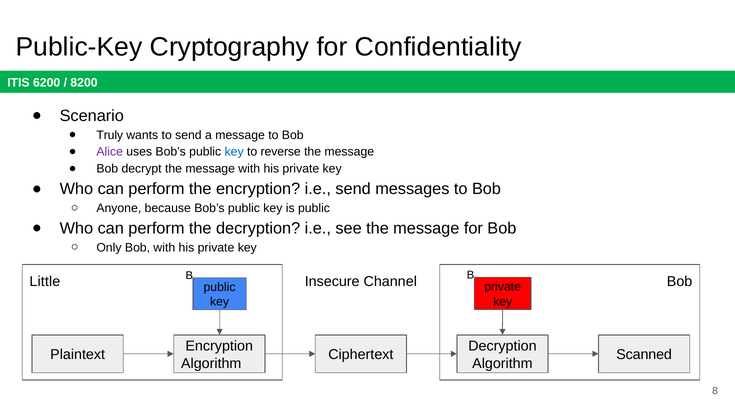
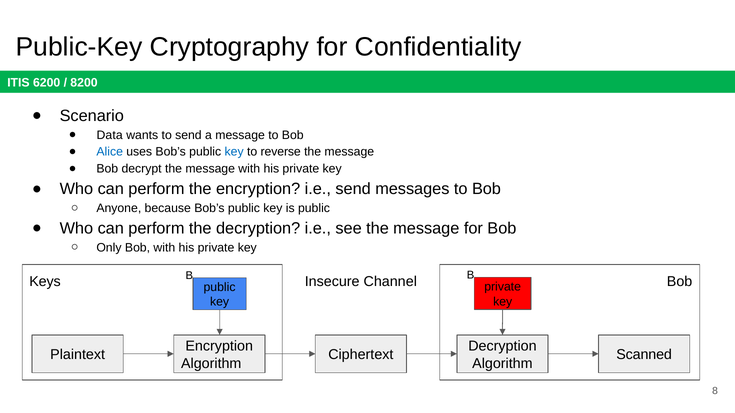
Truly: Truly -> Data
Alice colour: purple -> blue
Little: Little -> Keys
